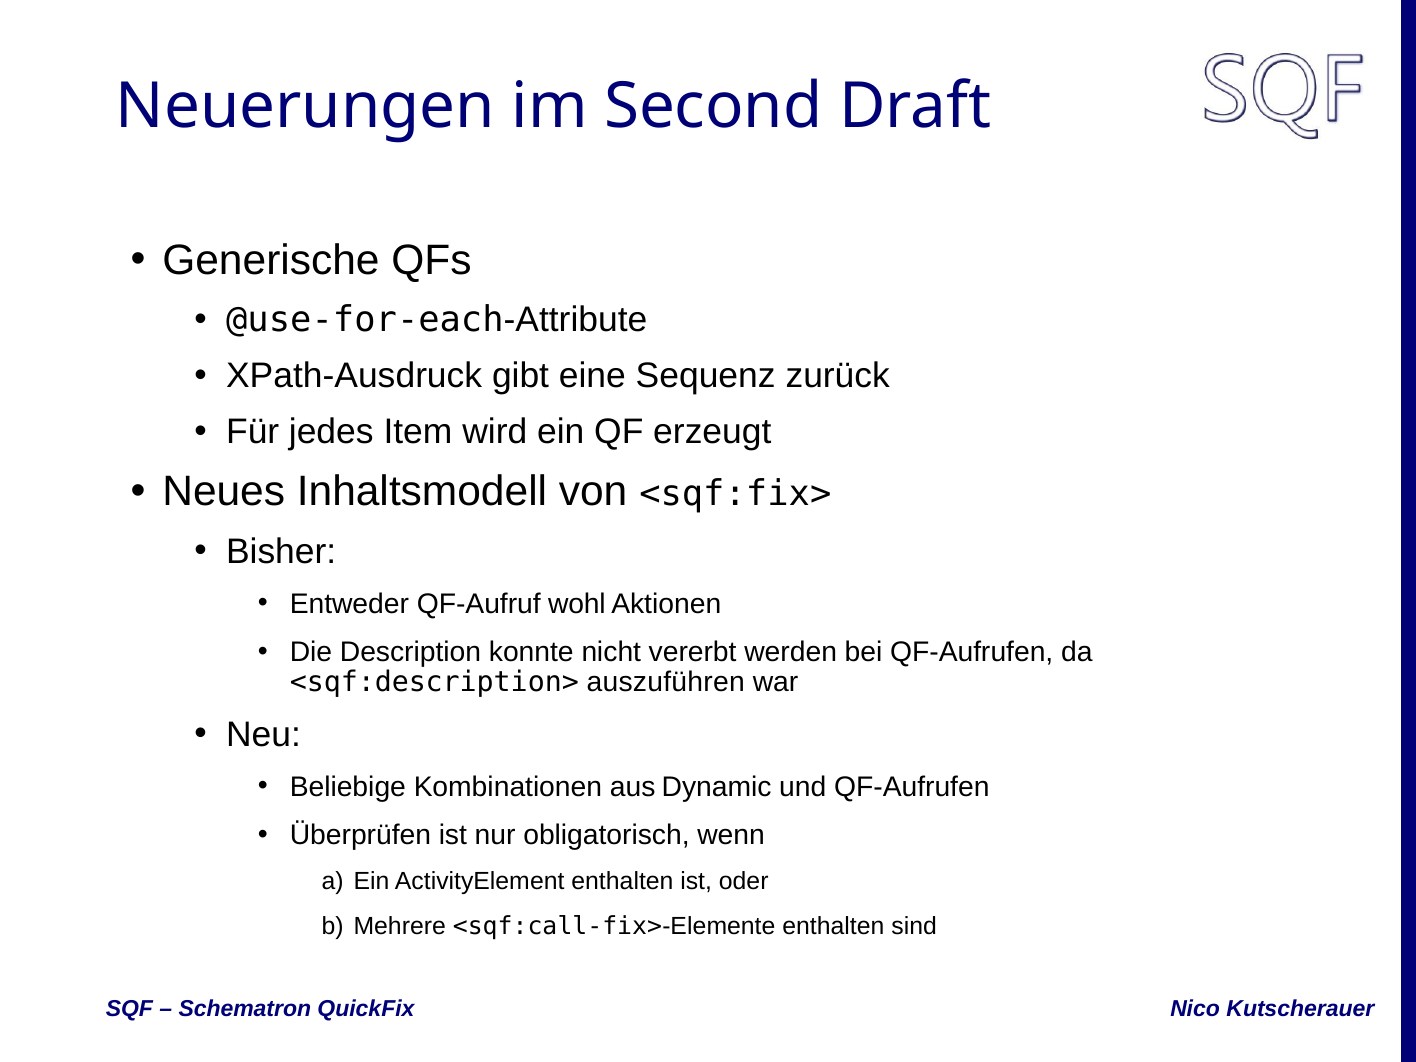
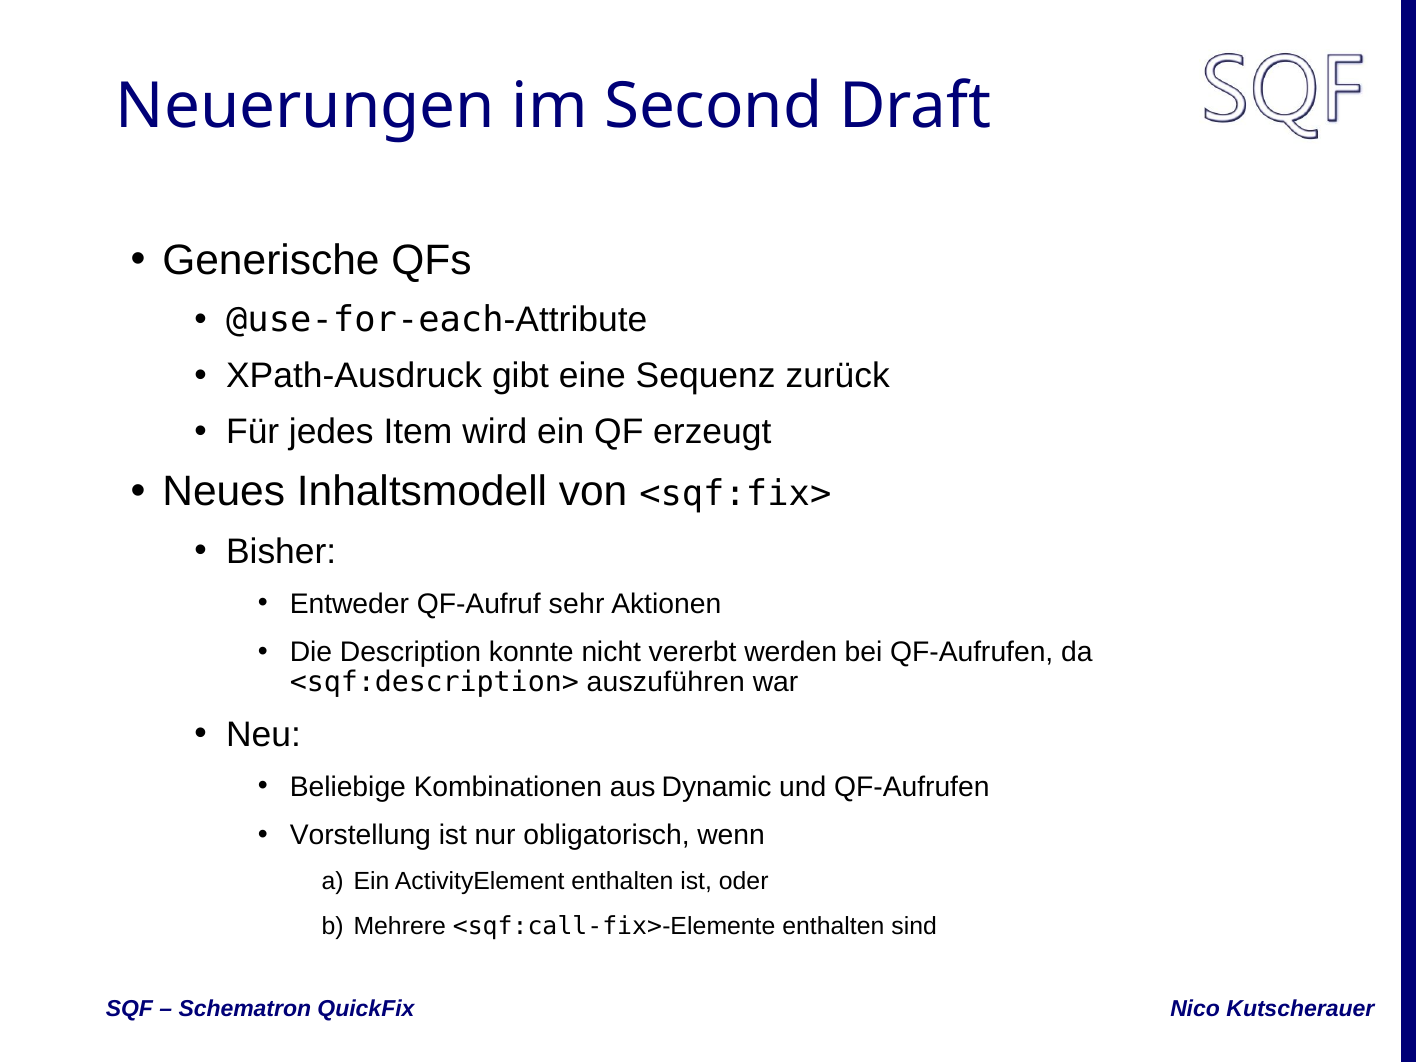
wohl: wohl -> sehr
Überprüfen: Überprüfen -> Vorstellung
